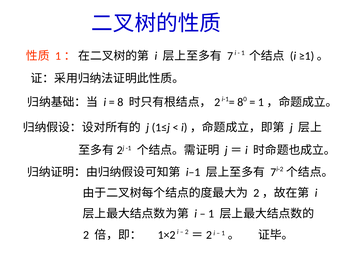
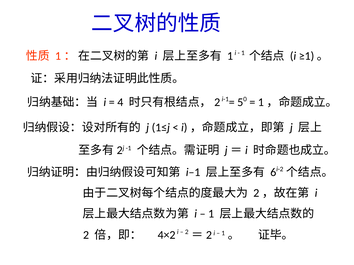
7 at (230, 56): 7 -> 1
8 at (120, 102): 8 -> 4
8 at (240, 102): 8 -> 5
7 at (273, 173): 7 -> 6
1×2: 1×2 -> 4×2
